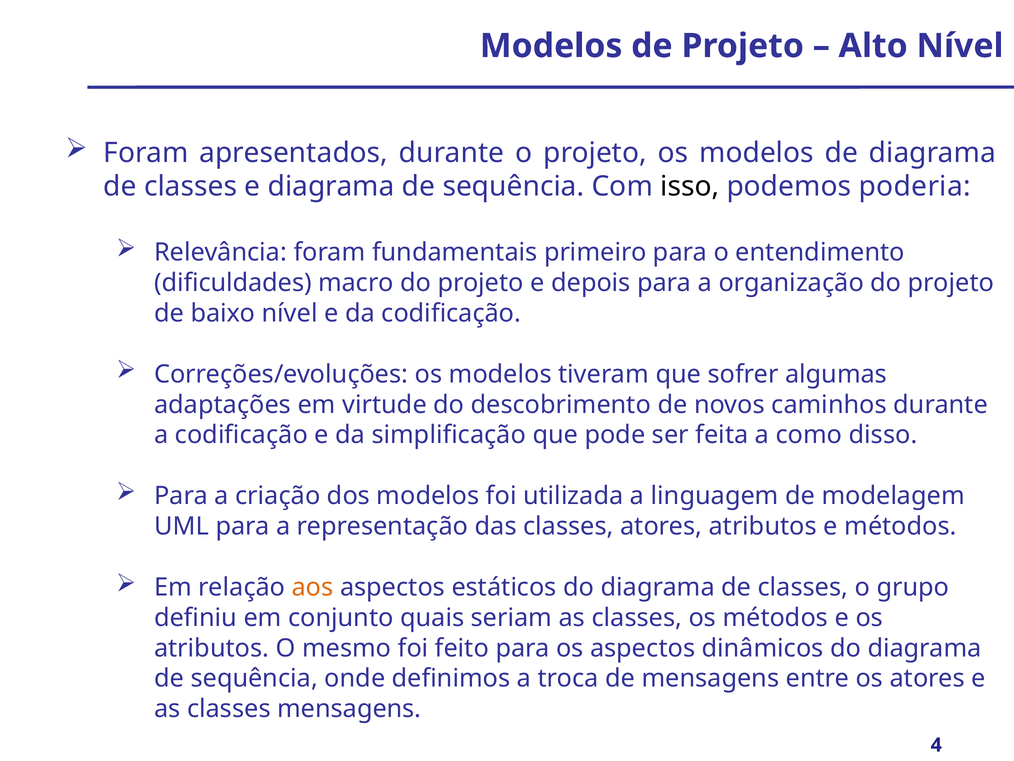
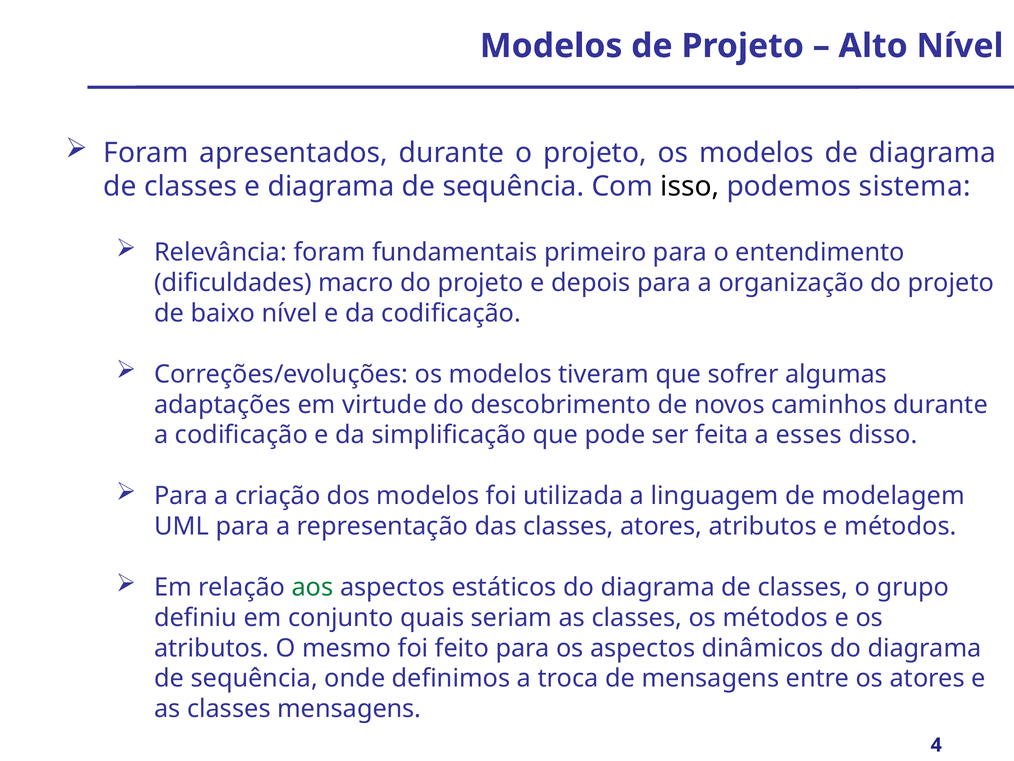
poderia: poderia -> sistema
como: como -> esses
aos colour: orange -> green
